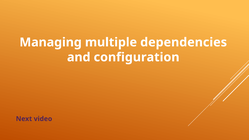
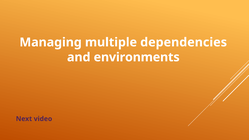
configuration: configuration -> environments
